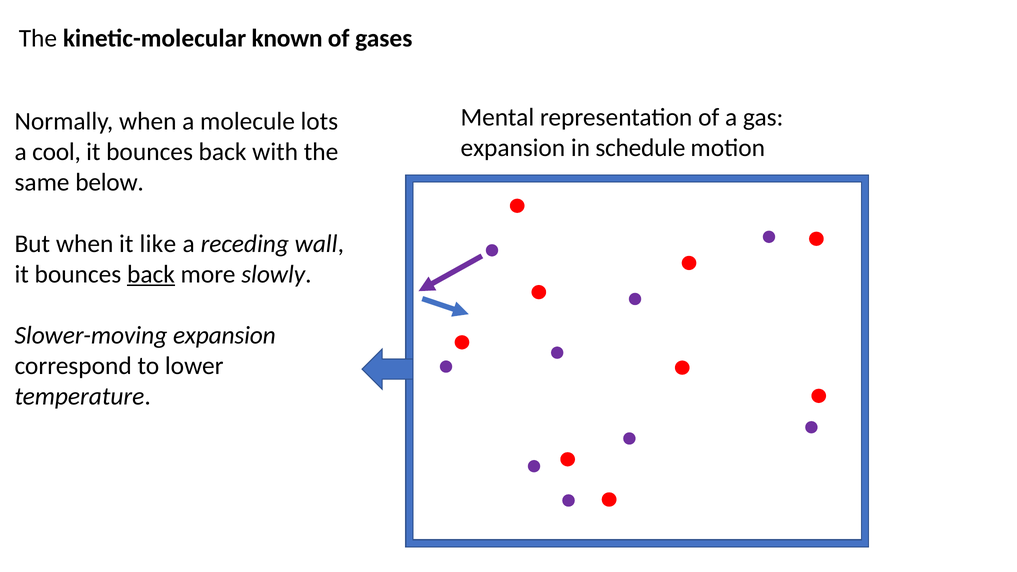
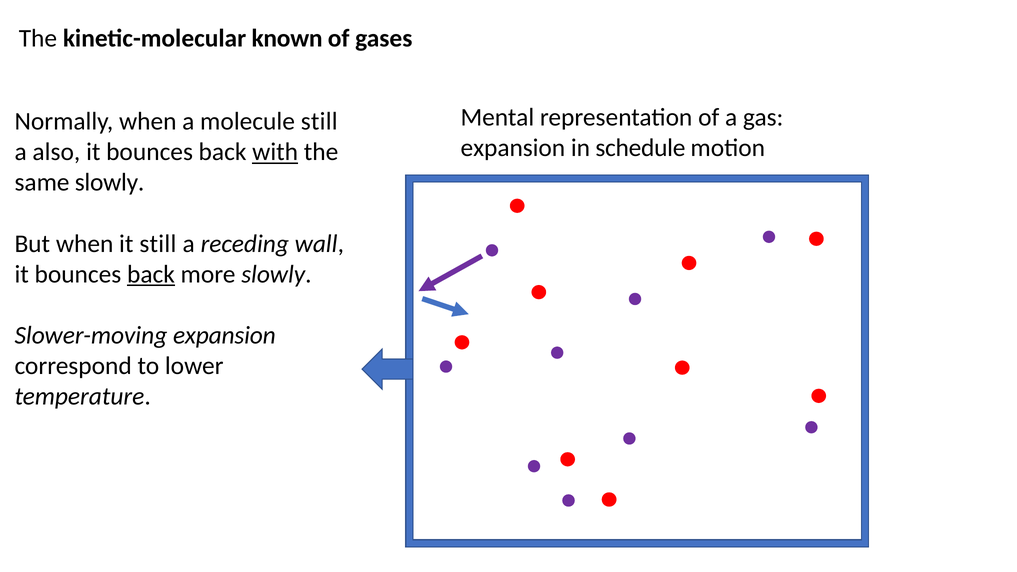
molecule lots: lots -> still
cool: cool -> also
with underline: none -> present
same below: below -> slowly
it like: like -> still
